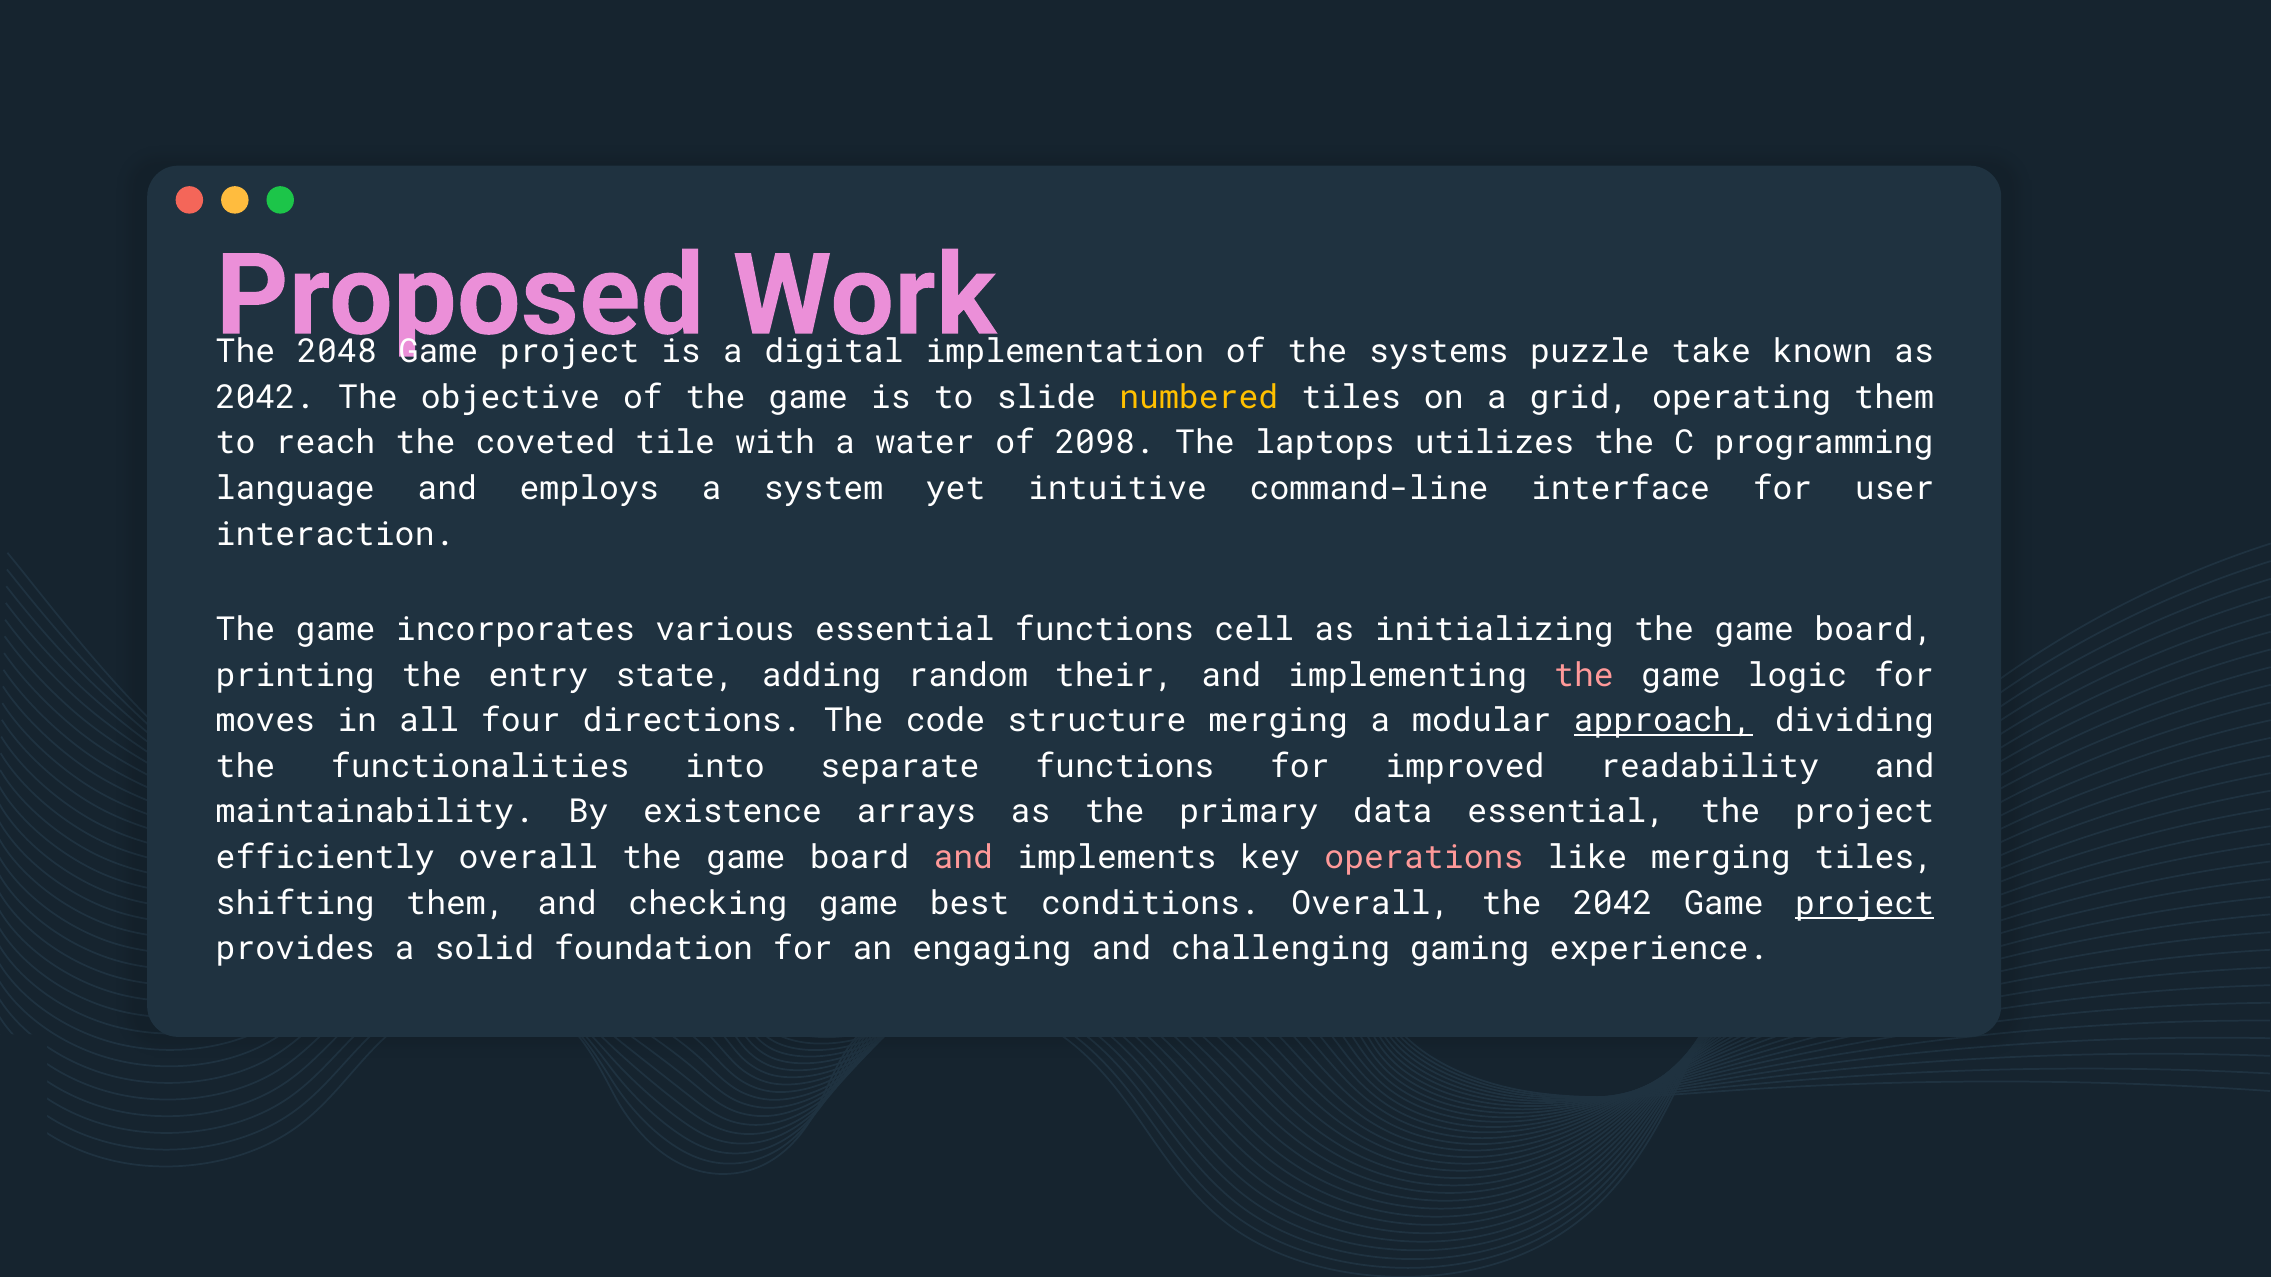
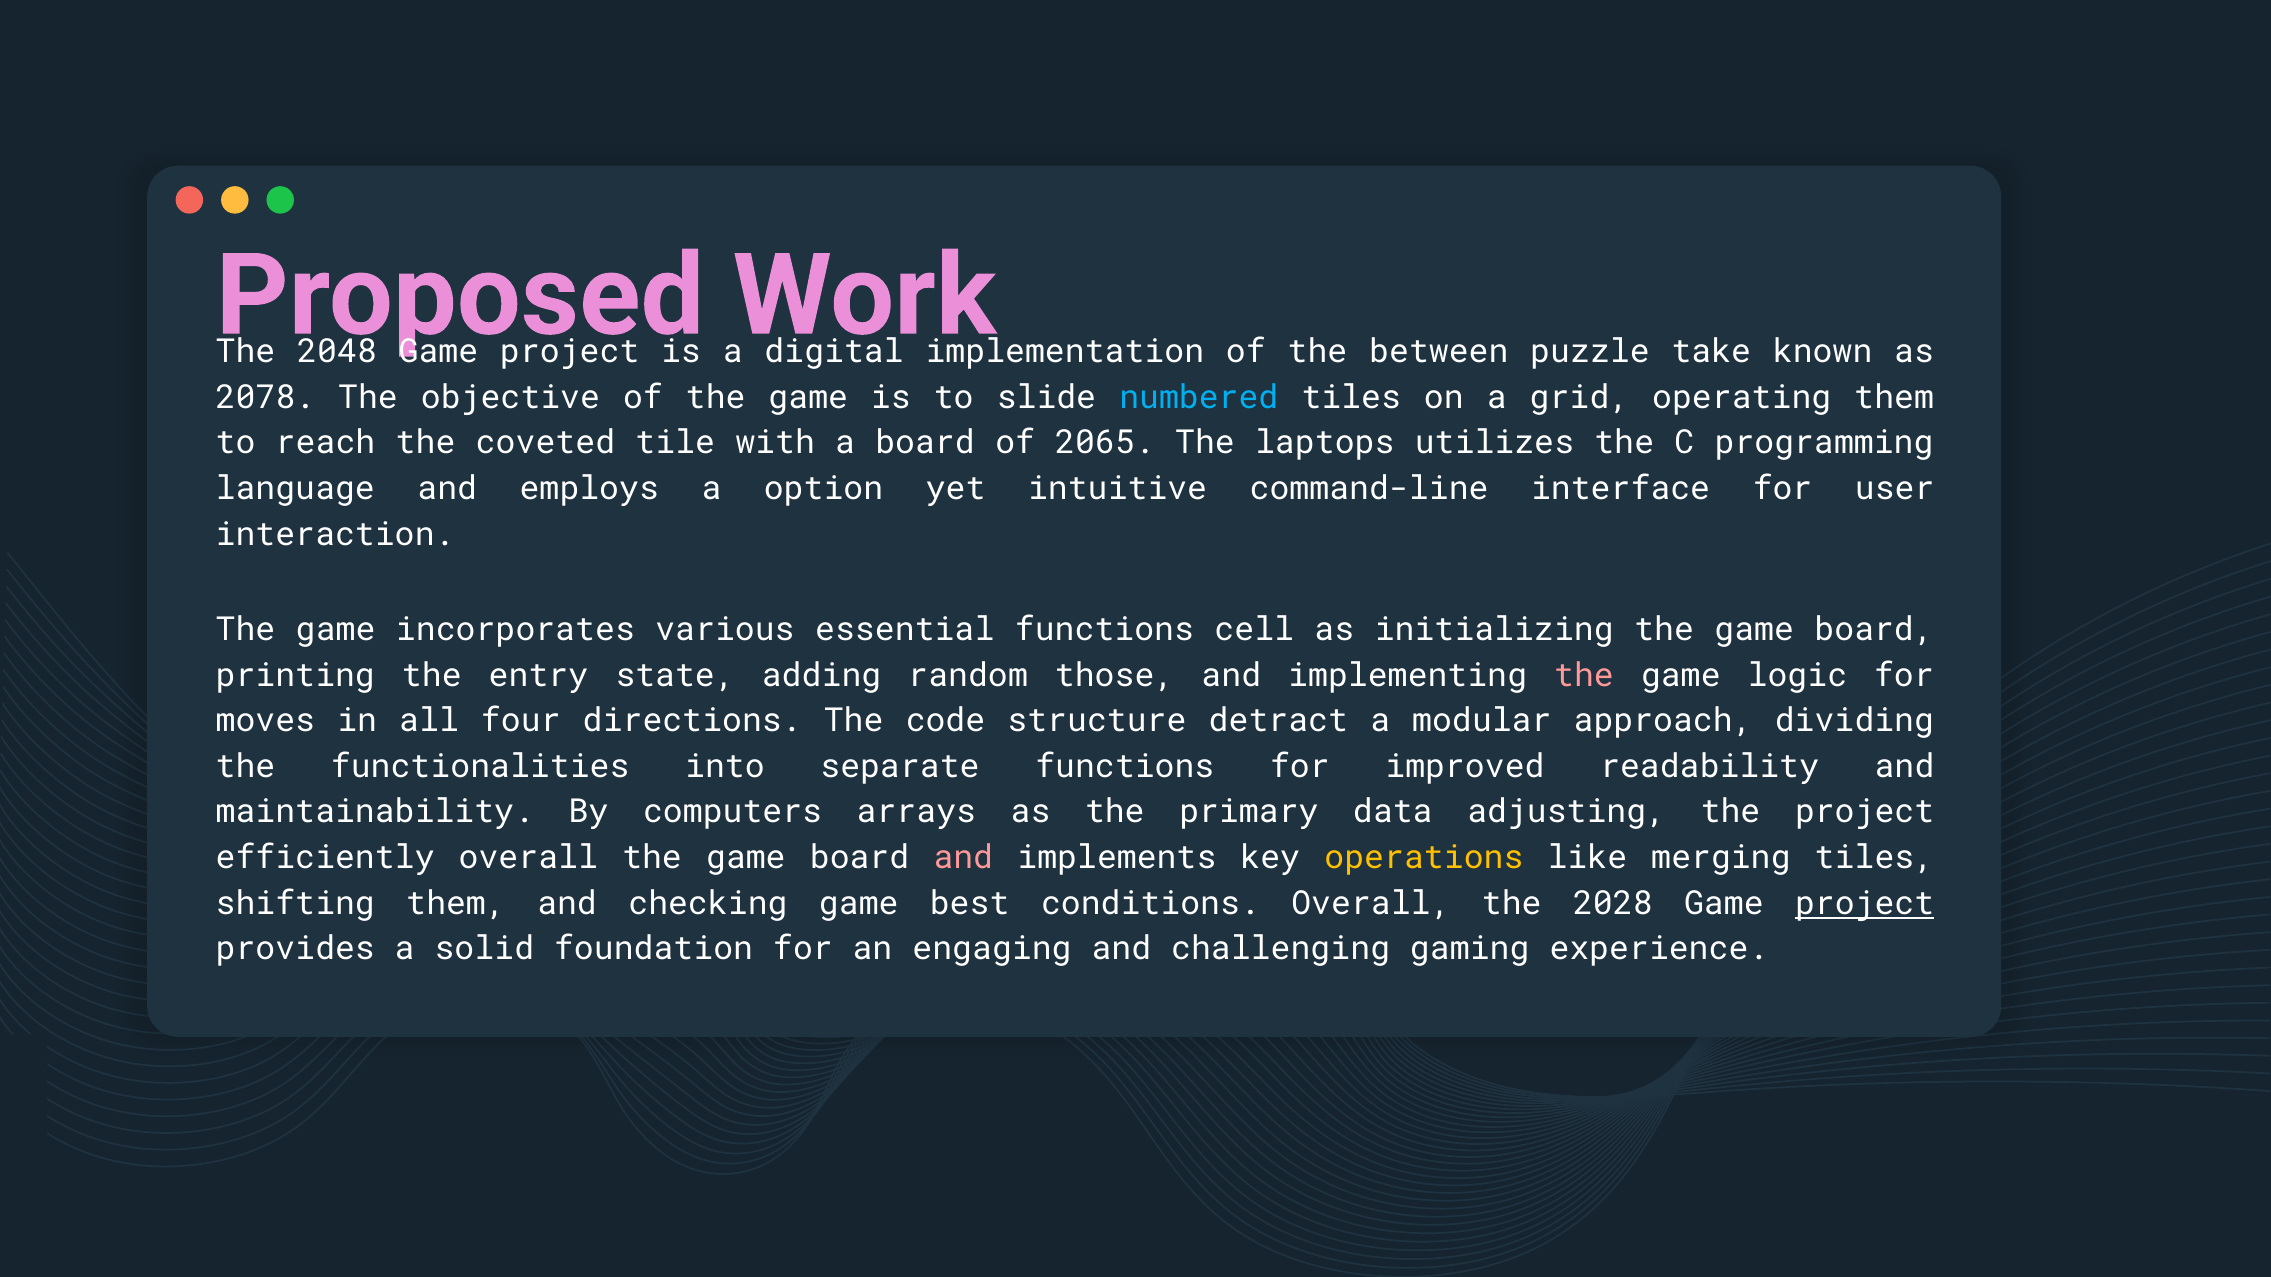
systems: systems -> between
2042 at (265, 397): 2042 -> 2078
numbered colour: yellow -> light blue
a water: water -> board
2098: 2098 -> 2065
system: system -> option
their: their -> those
structure merging: merging -> detract
approach underline: present -> none
existence: existence -> computers
data essential: essential -> adjusting
operations colour: pink -> yellow
the 2042: 2042 -> 2028
